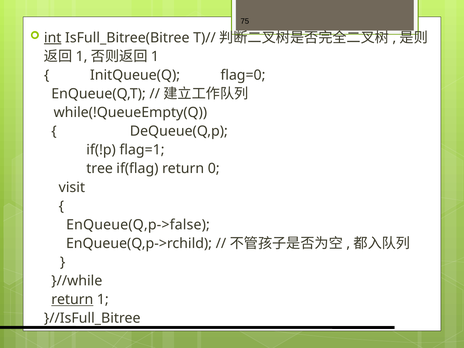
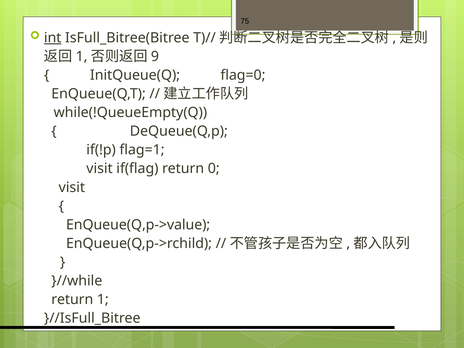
1 at (155, 56): 1 -> 9
tree at (100, 169): tree -> visit
EnQueue(Q,p->false: EnQueue(Q,p->false -> EnQueue(Q,p->value
return at (72, 300) underline: present -> none
